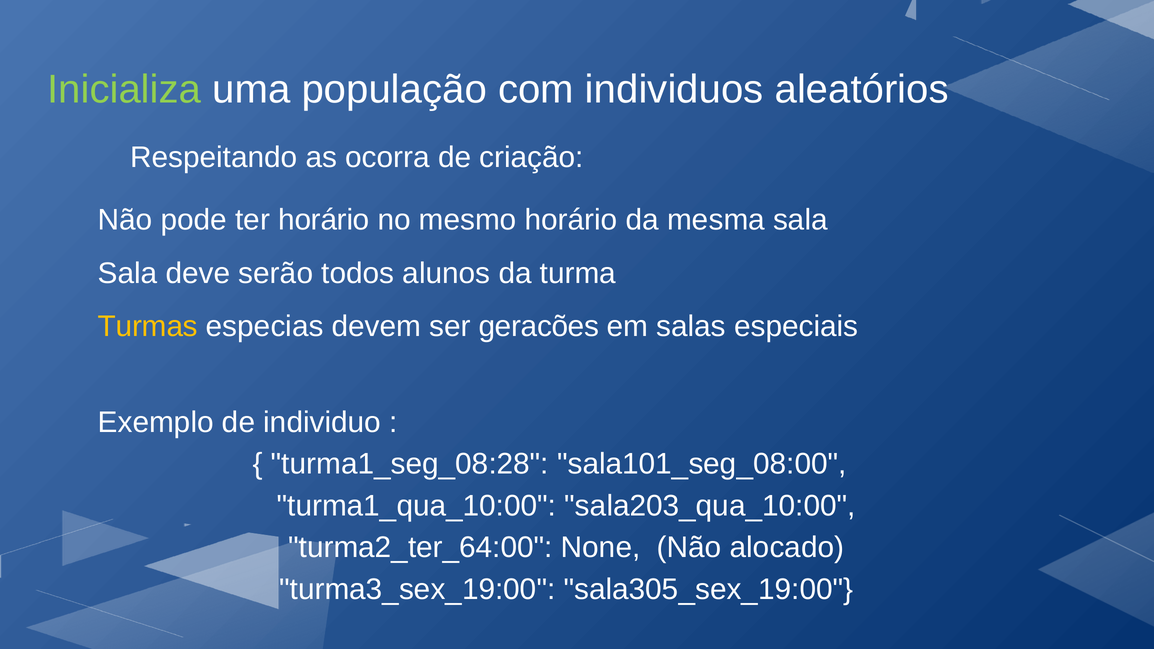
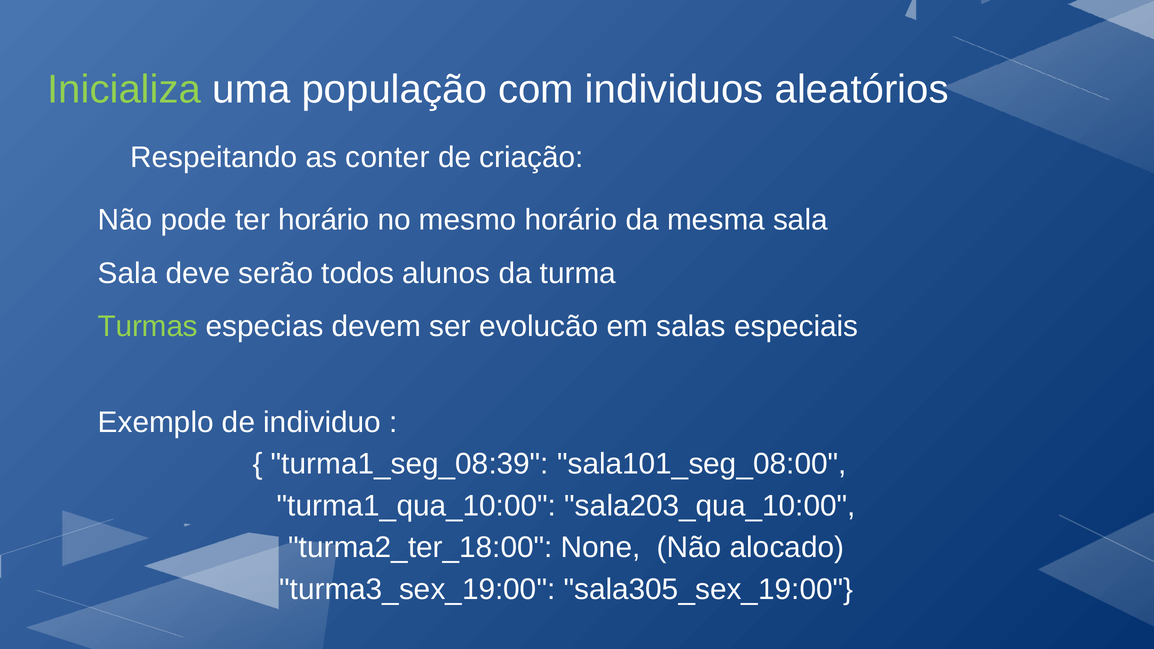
ocorra: ocorra -> conter
Turmas colour: yellow -> light green
geracões: geracões -> evolucão
turma1_seg_08:28: turma1_seg_08:28 -> turma1_seg_08:39
turma2_ter_64:00: turma2_ter_64:00 -> turma2_ter_18:00
